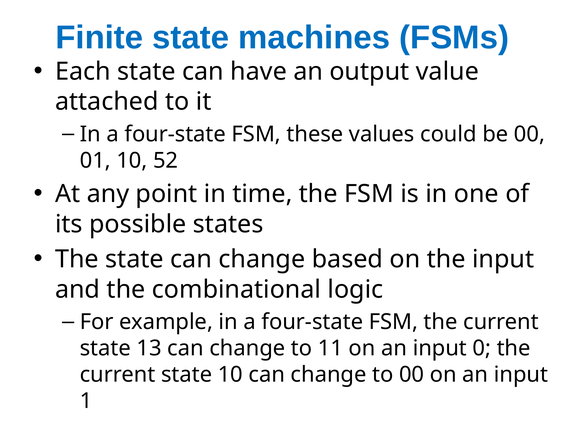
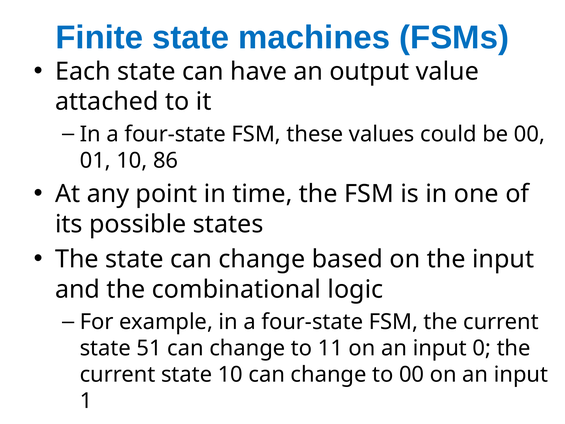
52: 52 -> 86
13: 13 -> 51
